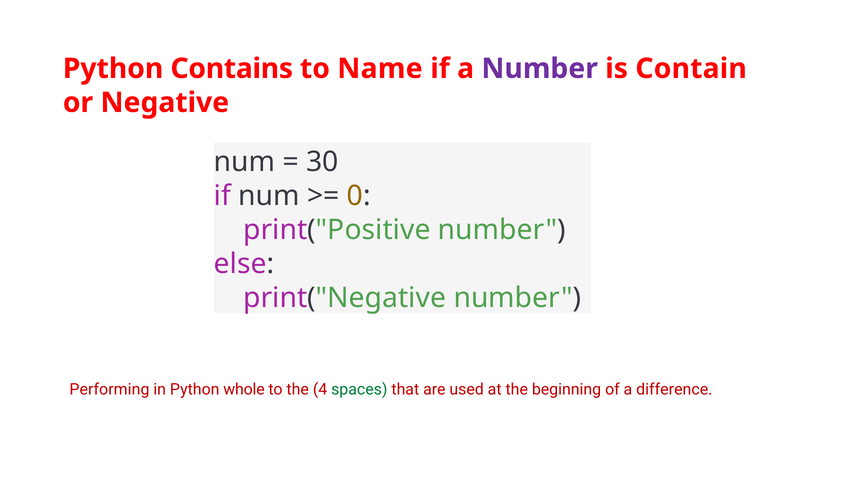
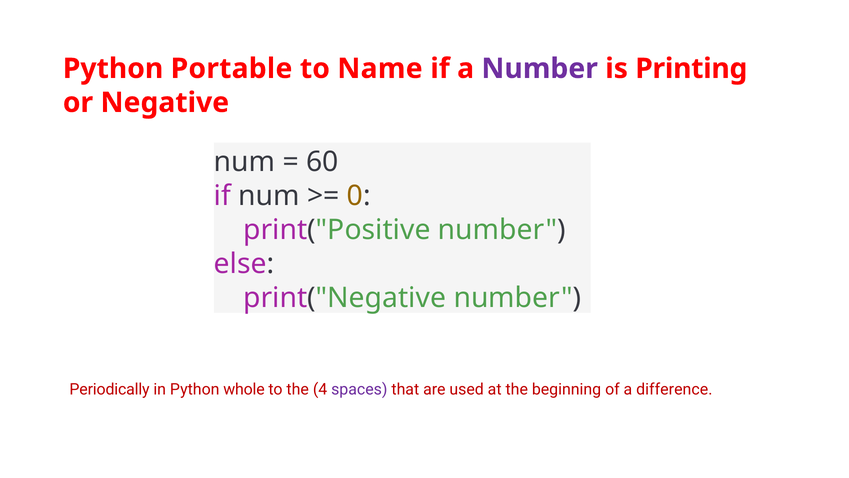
Contains: Contains -> Portable
Contain: Contain -> Printing
30: 30 -> 60
Performing: Performing -> Periodically
spaces colour: green -> purple
